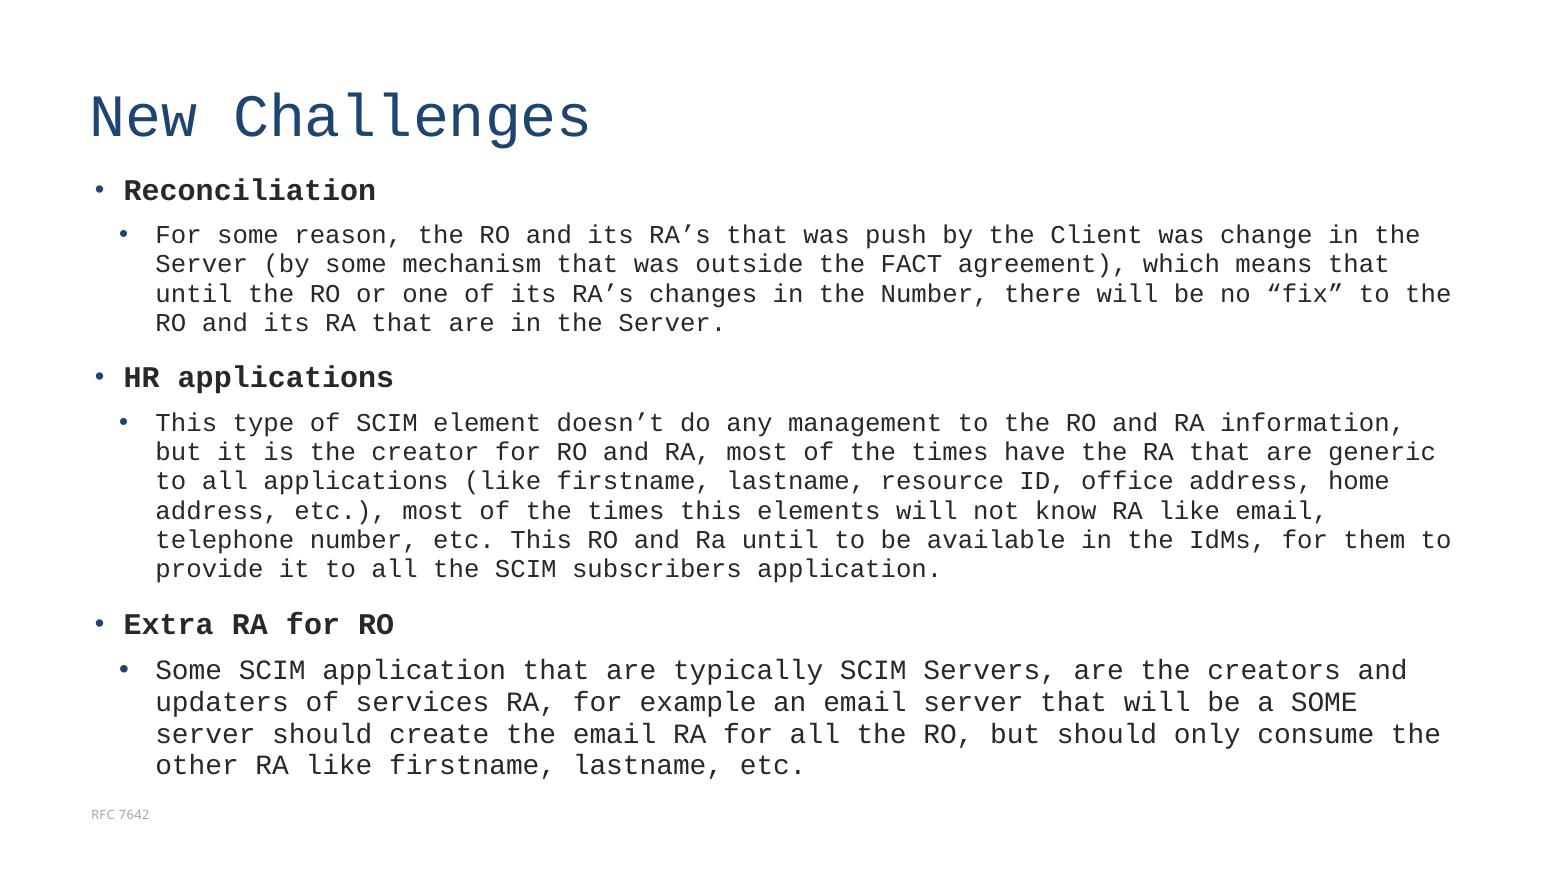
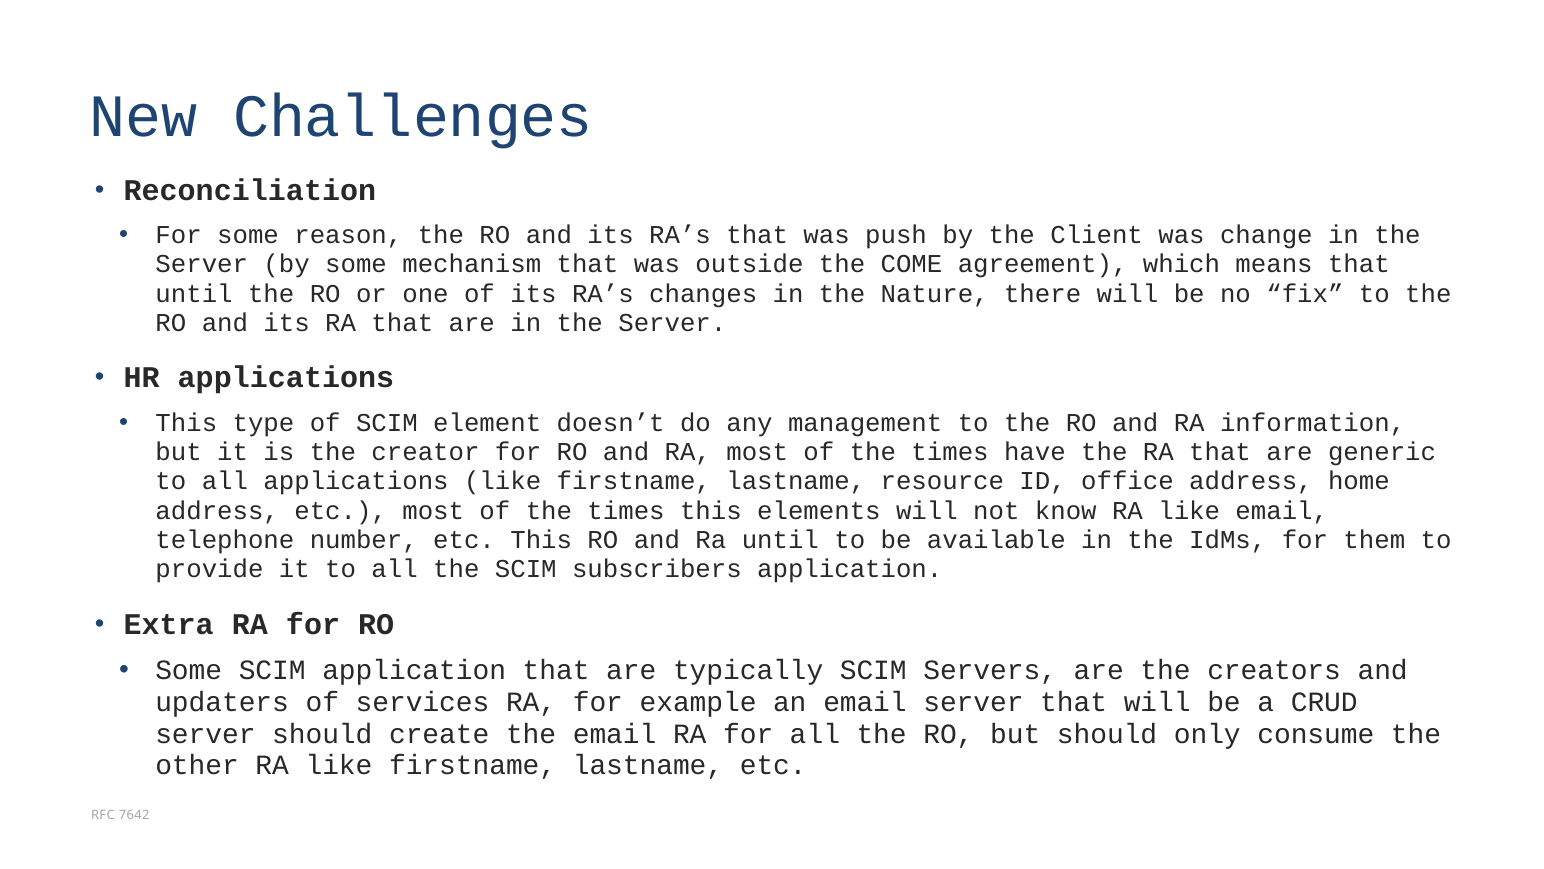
FACT: FACT -> COME
the Number: Number -> Nature
a SOME: SOME -> CRUD
